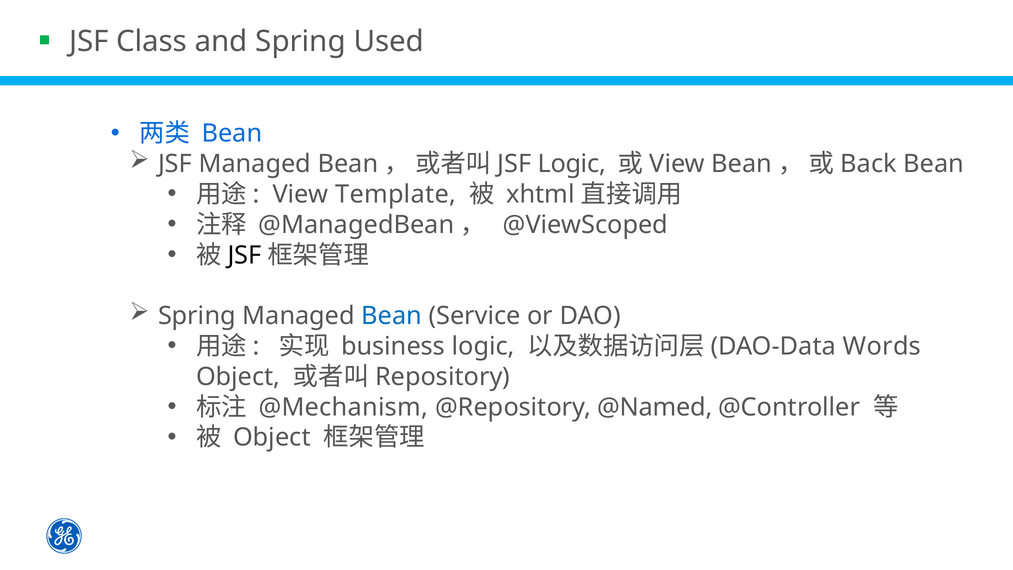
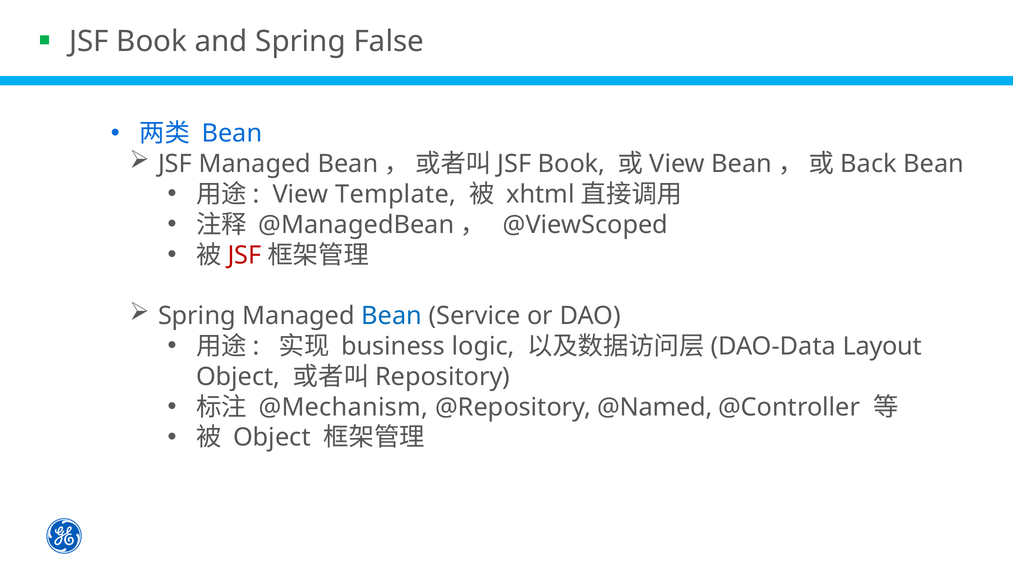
Class at (152, 42): Class -> Book
Used: Used -> False
Logic at (572, 164): Logic -> Book
JSF at (244, 255) colour: black -> red
Words: Words -> Layout
